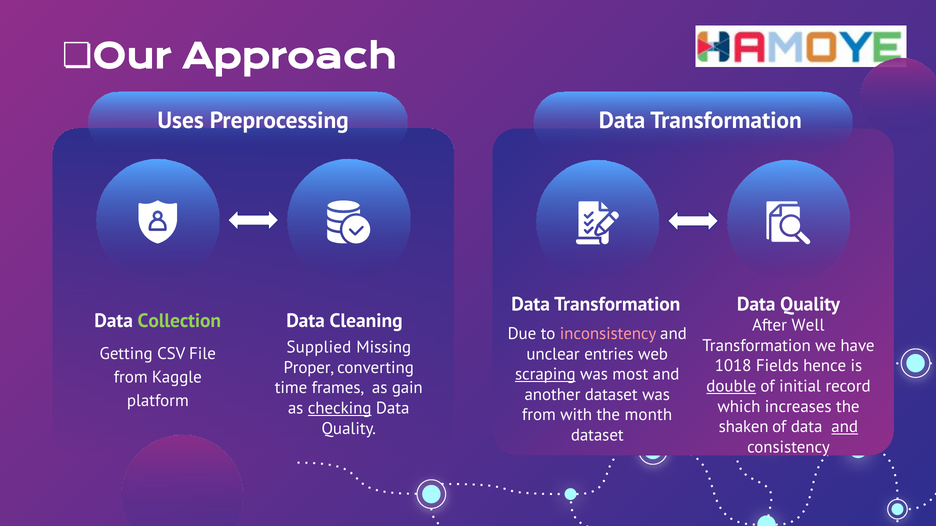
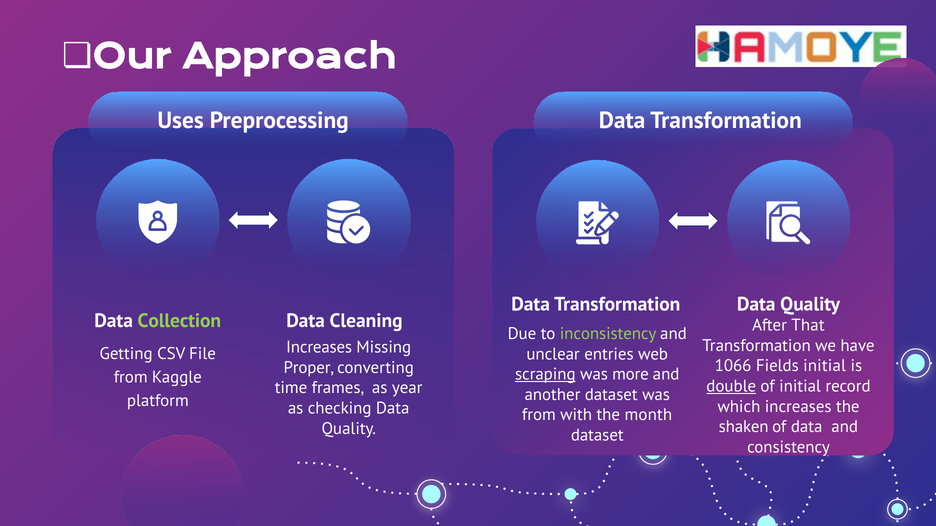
Well: Well -> That
inconsistency colour: pink -> light green
Supplied at (319, 348): Supplied -> Increases
1018: 1018 -> 1066
Fields hence: hence -> initial
most: most -> more
gain: gain -> year
checking underline: present -> none
and at (845, 427) underline: present -> none
